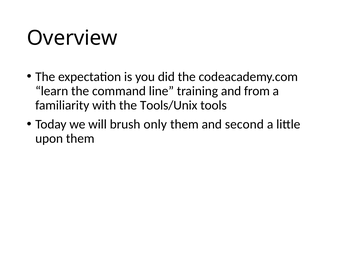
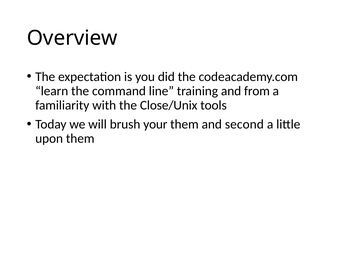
Tools/Unix: Tools/Unix -> Close/Unix
only: only -> your
